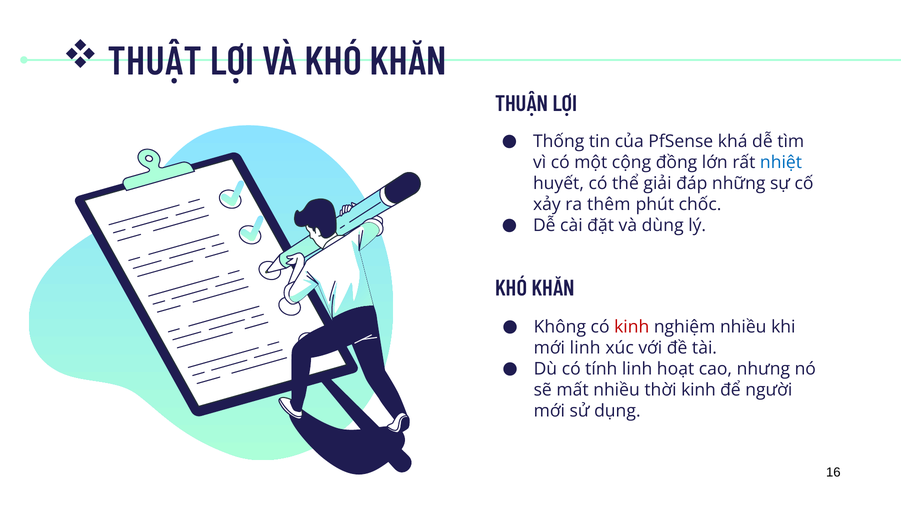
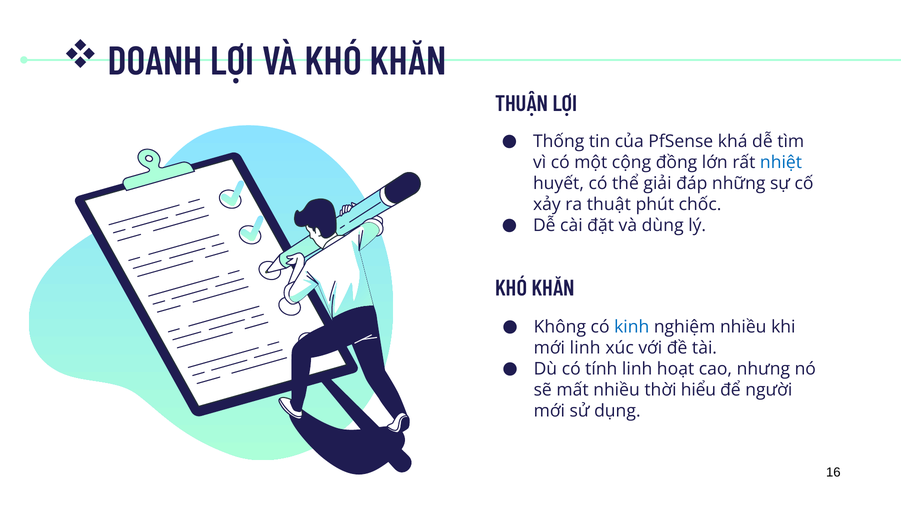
THUẬT: THUẬT -> DOANH
thêm: thêm -> thuật
kinh at (632, 327) colour: red -> blue
thời kinh: kinh -> hiểu
